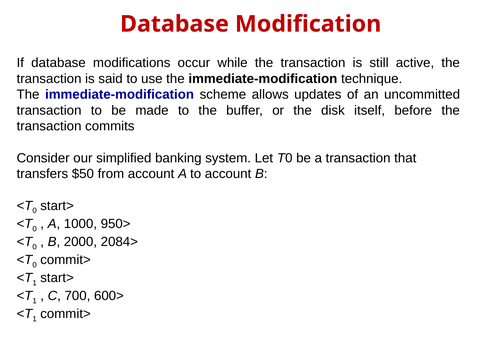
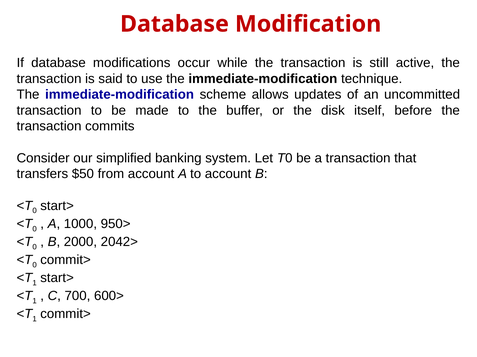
2084>: 2084> -> 2042>
